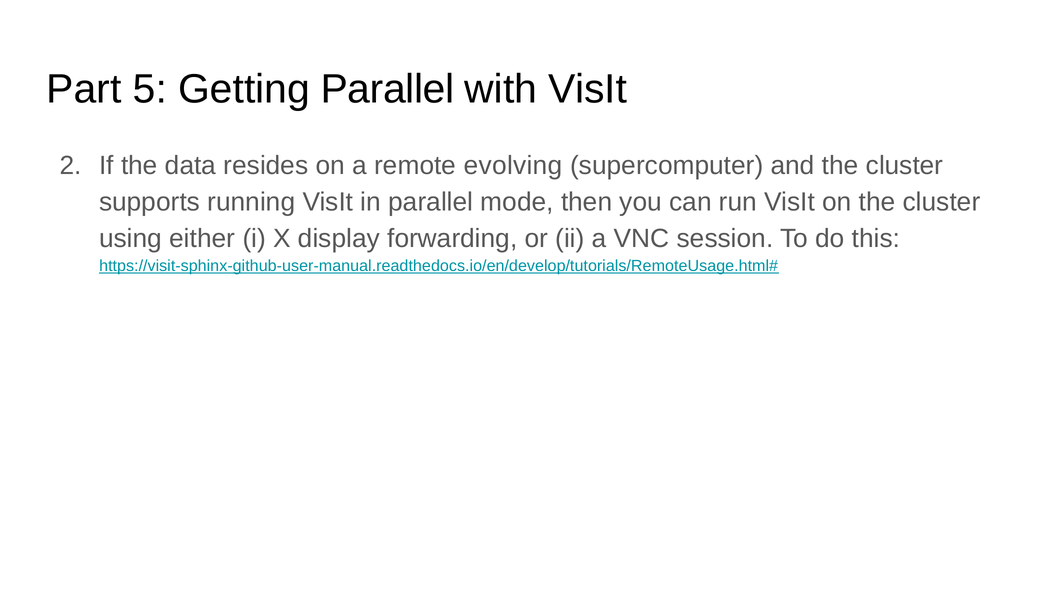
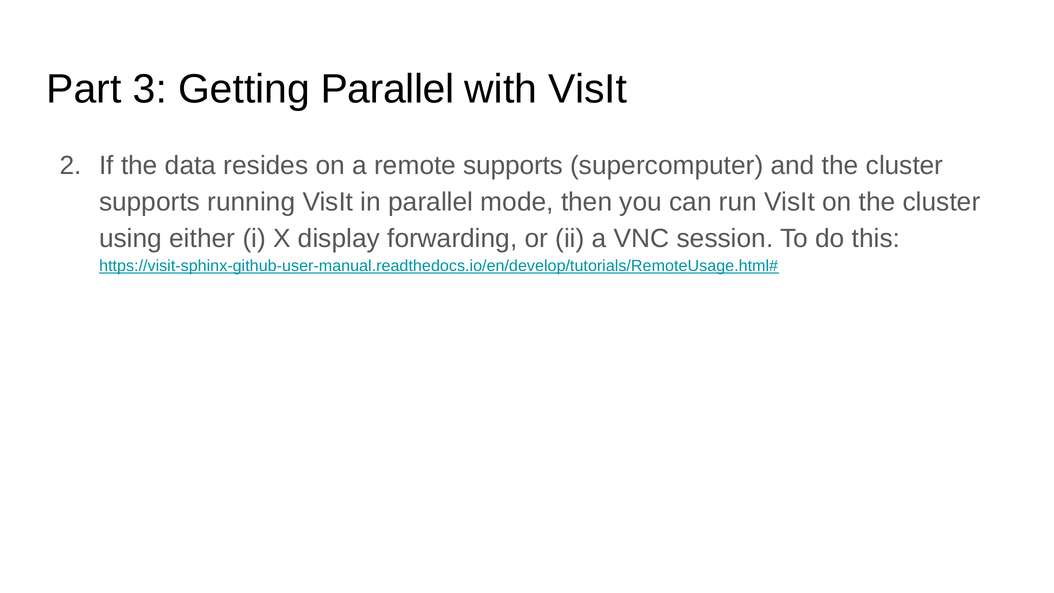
5: 5 -> 3
remote evolving: evolving -> supports
